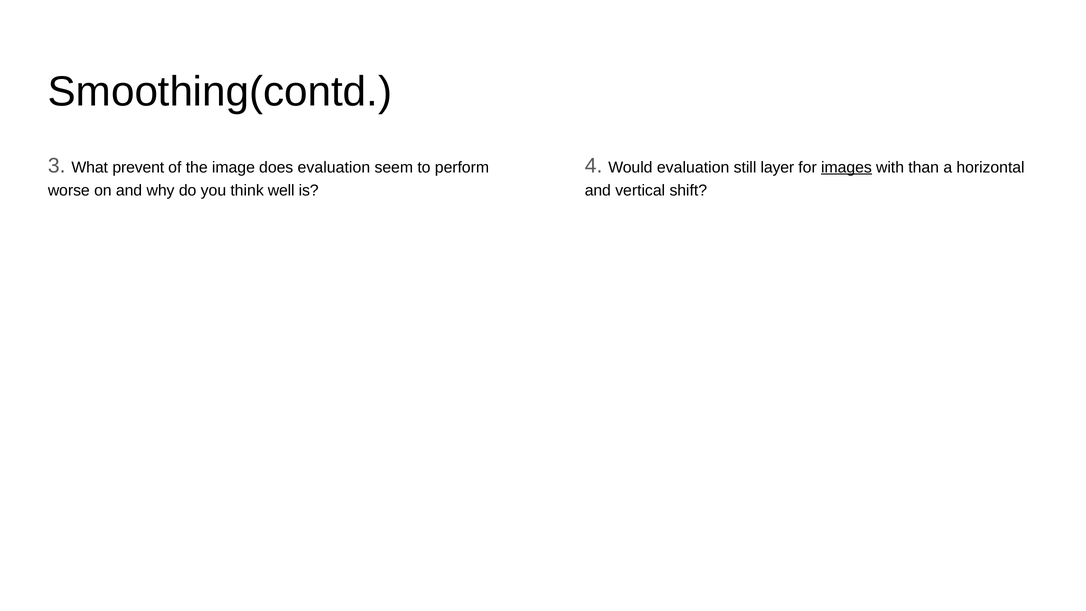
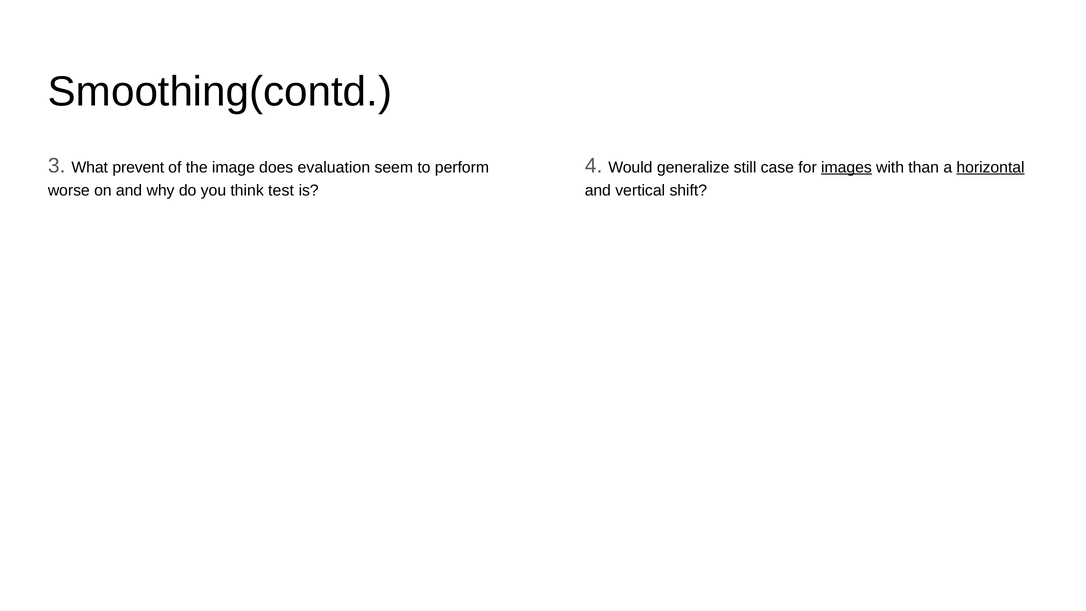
Would evaluation: evaluation -> generalize
layer: layer -> case
horizontal underline: none -> present
well: well -> test
